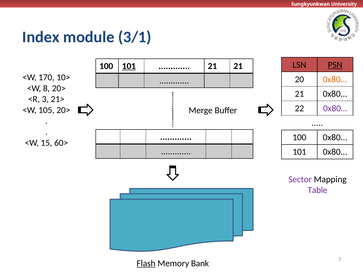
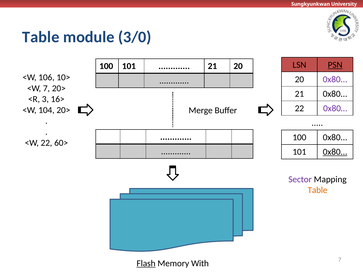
Index at (41, 37): Index -> Table
3/1: 3/1 -> 3/0
101 at (129, 66) underline: present -> none
21 21: 21 -> 20
170: 170 -> 106
0x80 at (335, 79) colour: orange -> purple
<W 8: 8 -> 7
21>: 21> -> 16>
105: 105 -> 104
<W 15: 15 -> 22
0x80 at (335, 152) underline: none -> present
Table at (318, 190) colour: purple -> orange
Bank: Bank -> With
